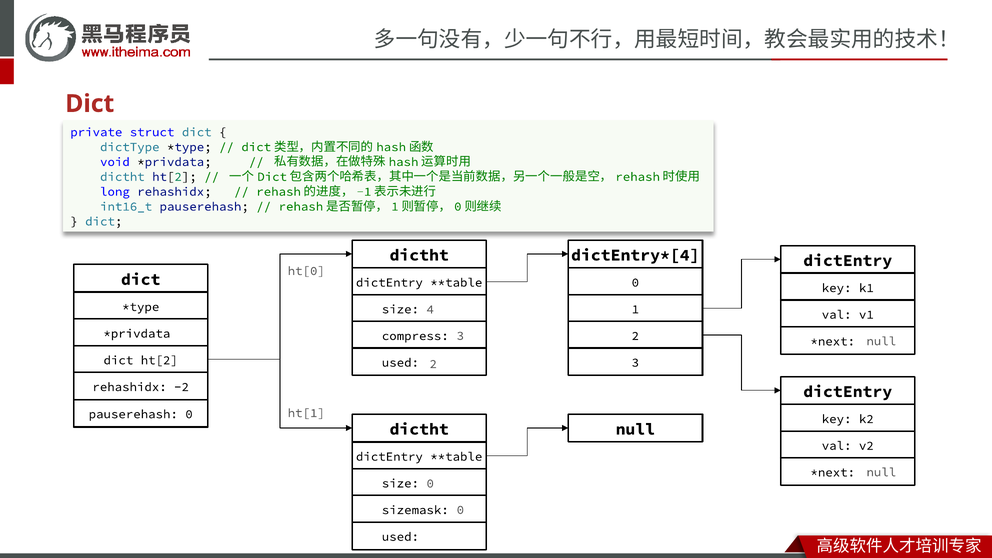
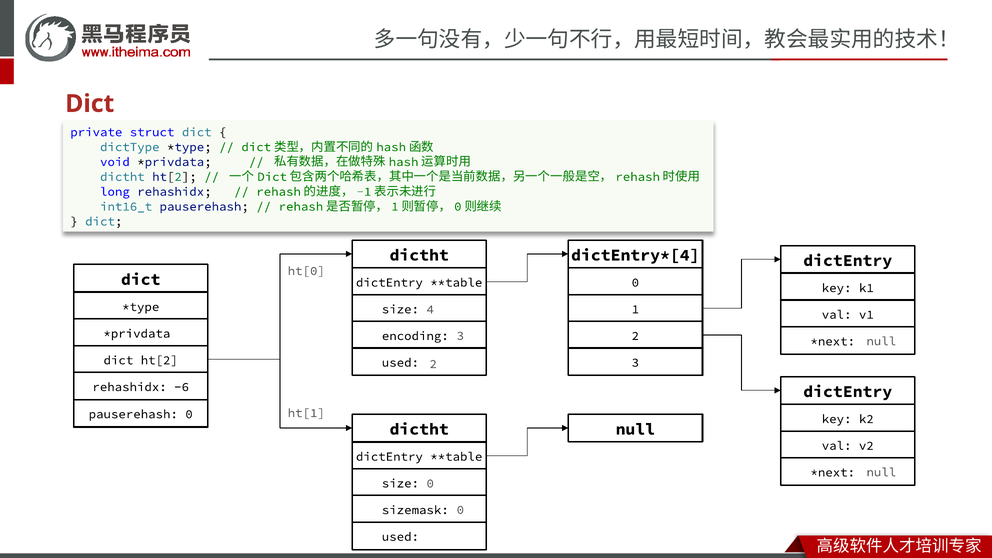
compress: compress -> encoding
-2: -2 -> -6
